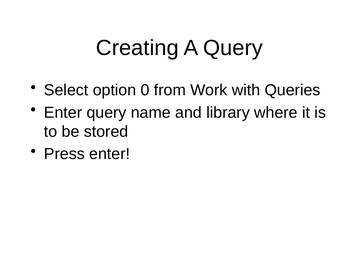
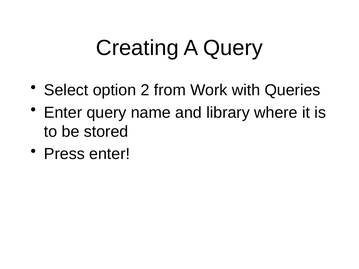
0: 0 -> 2
